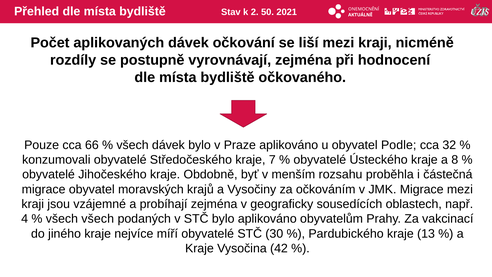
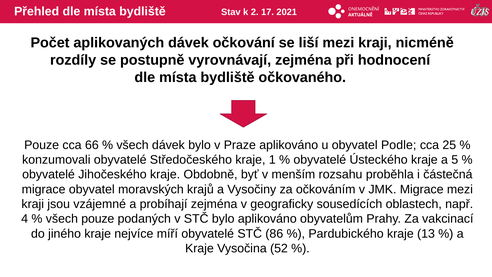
50: 50 -> 17
32: 32 -> 25
7: 7 -> 1
8: 8 -> 5
všech všech: všech -> pouze
30: 30 -> 86
42: 42 -> 52
